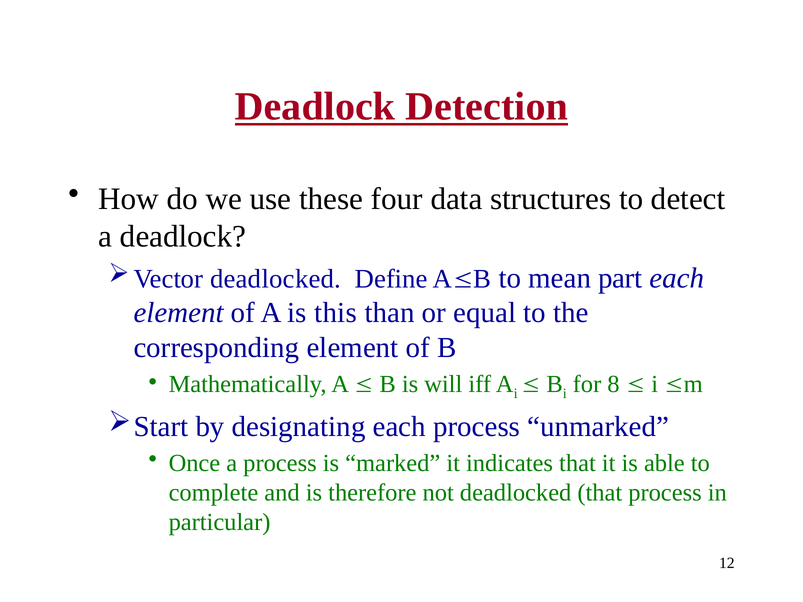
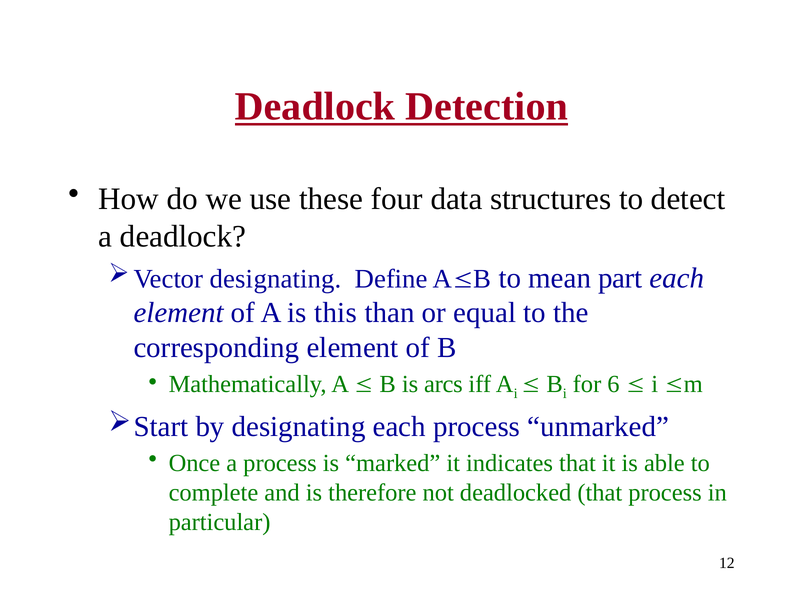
Vector deadlocked: deadlocked -> designating
will: will -> arcs
8: 8 -> 6
